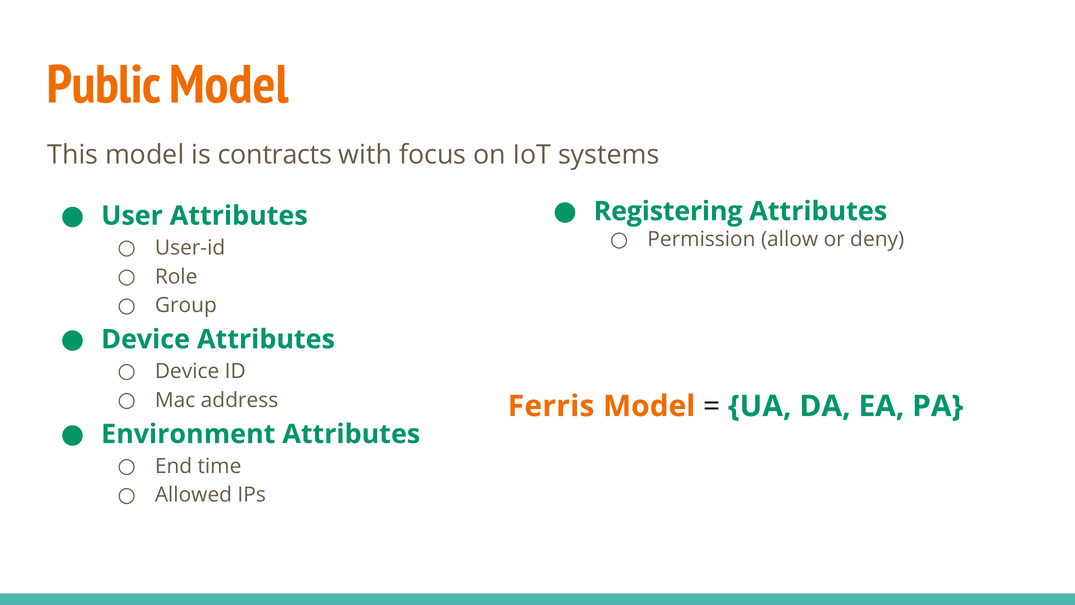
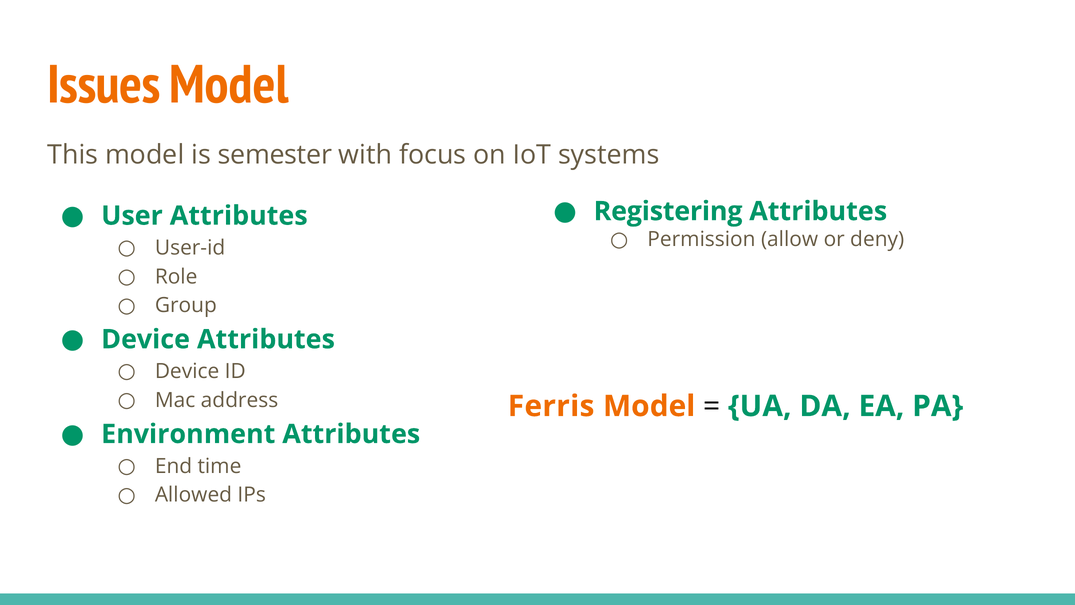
Public: Public -> Issues
contracts: contracts -> semester
